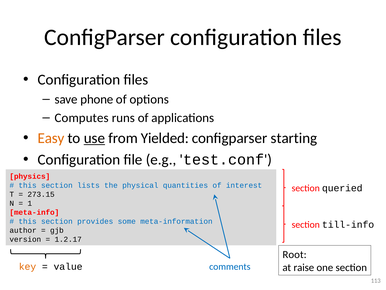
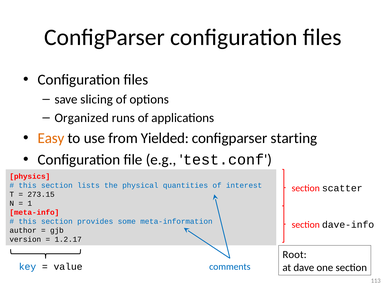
phone: phone -> slicing
Computes: Computes -> Organized
use underline: present -> none
queried: queried -> scatter
till-info: till-info -> dave-info
key colour: orange -> blue
raise: raise -> dave
